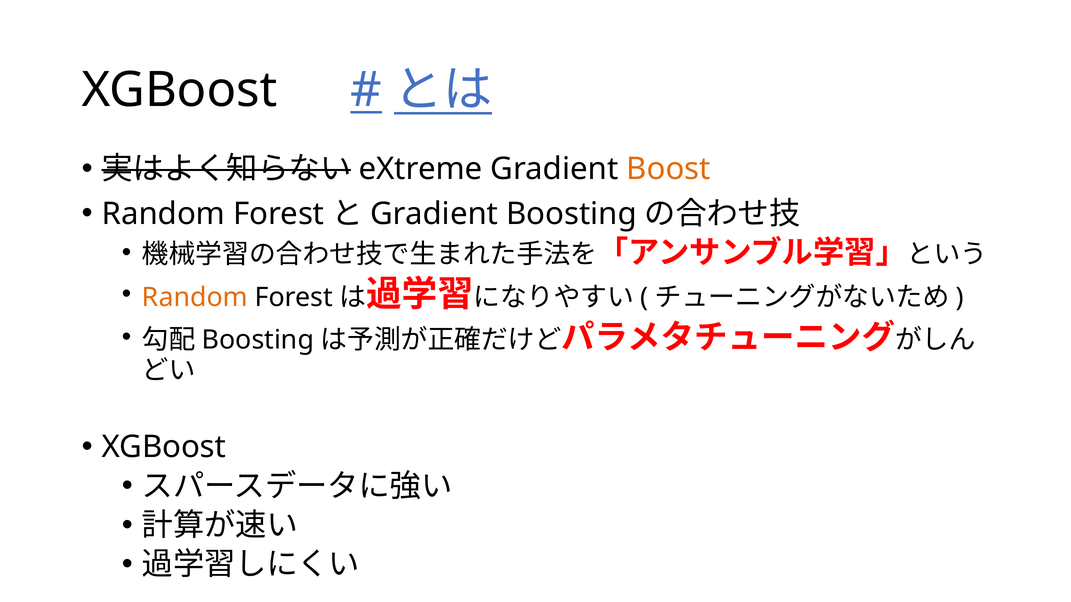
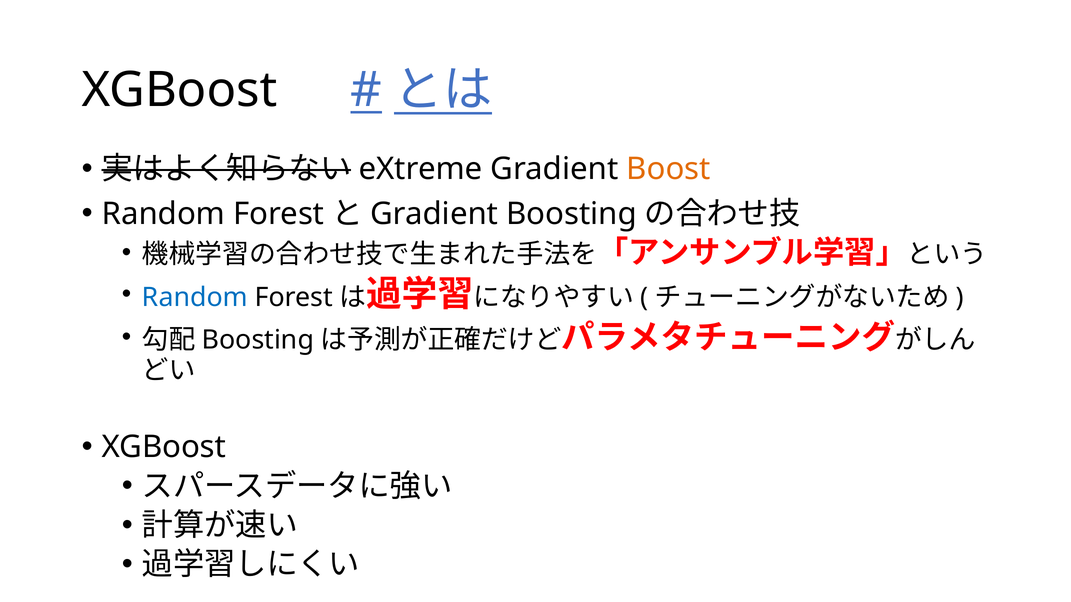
Random at (195, 298) colour: orange -> blue
